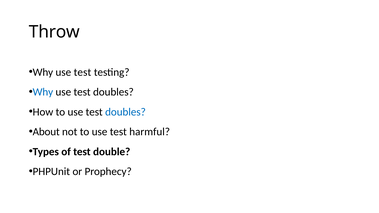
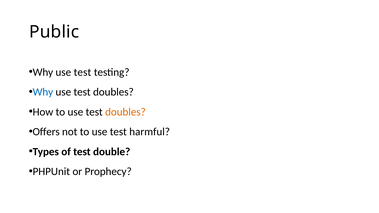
Throw: Throw -> Public
doubles at (125, 112) colour: blue -> orange
About: About -> Offers
